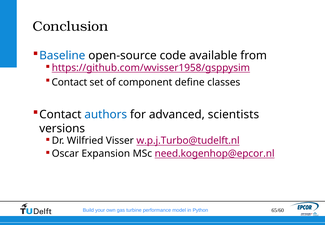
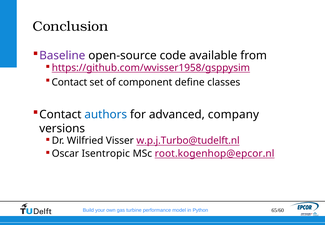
Baseline colour: blue -> purple
scientists: scientists -> company
Expansion: Expansion -> Isentropic
need.kogenhop@epcor.nl: need.kogenhop@epcor.nl -> root.kogenhop@epcor.nl
